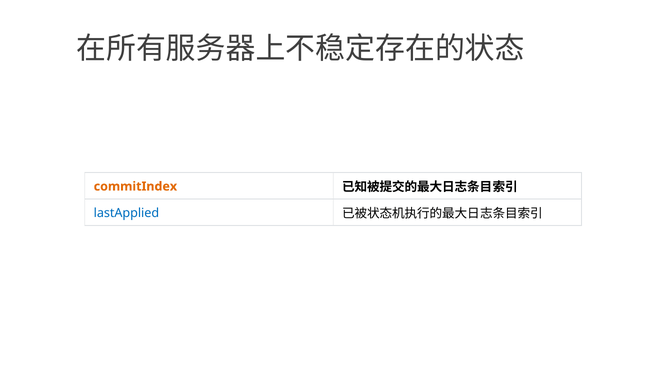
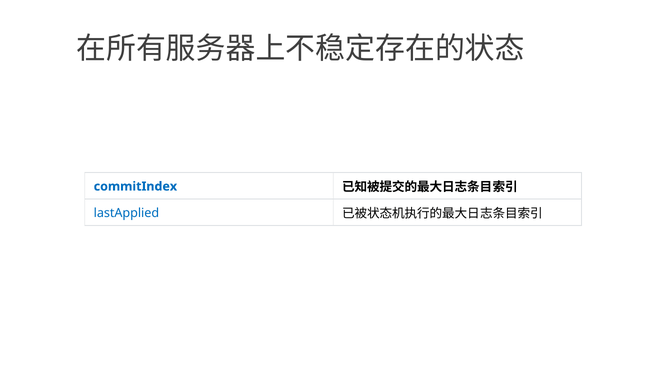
commitIndex colour: orange -> blue
